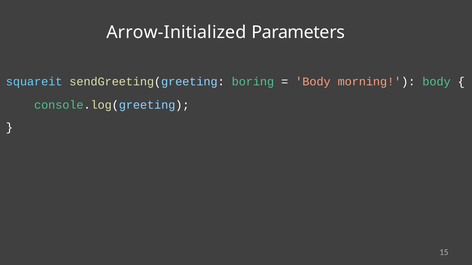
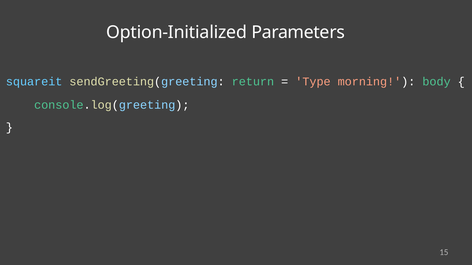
Arrow-Initialized: Arrow-Initialized -> Option-Initialized
boring: boring -> return
Body at (313, 82): Body -> Type
